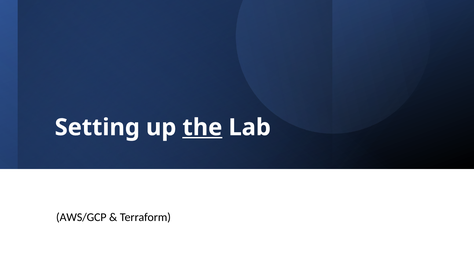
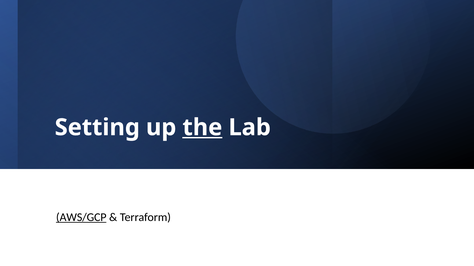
AWS/GCP underline: none -> present
